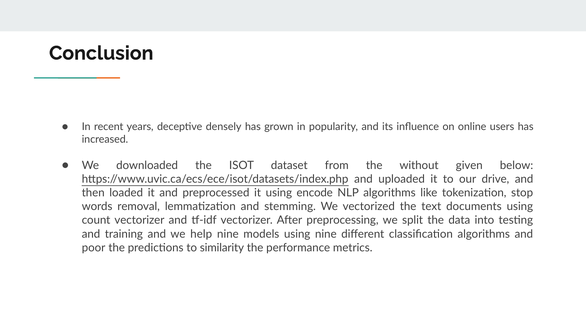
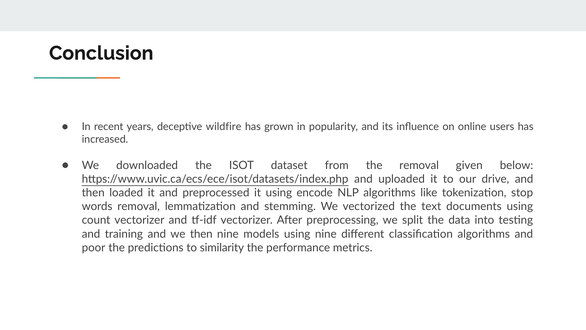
densely: densely -> wildfire
the without: without -> removal
we help: help -> then
